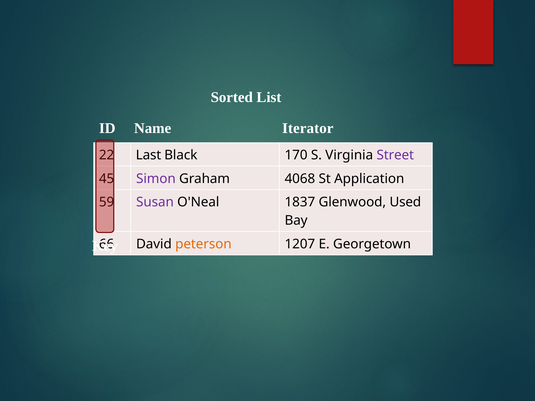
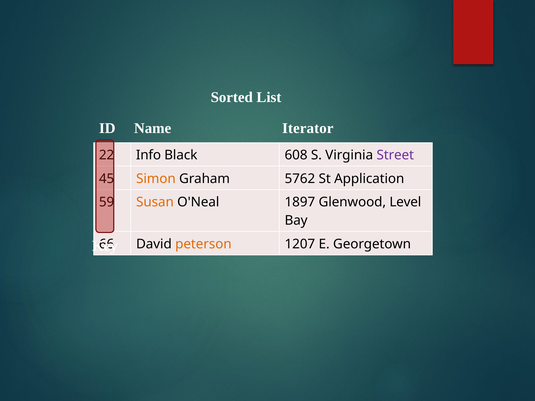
Last: Last -> Info
170: 170 -> 608
Simon colour: purple -> orange
4068: 4068 -> 5762
Susan colour: purple -> orange
1837: 1837 -> 1897
Used: Used -> Level
